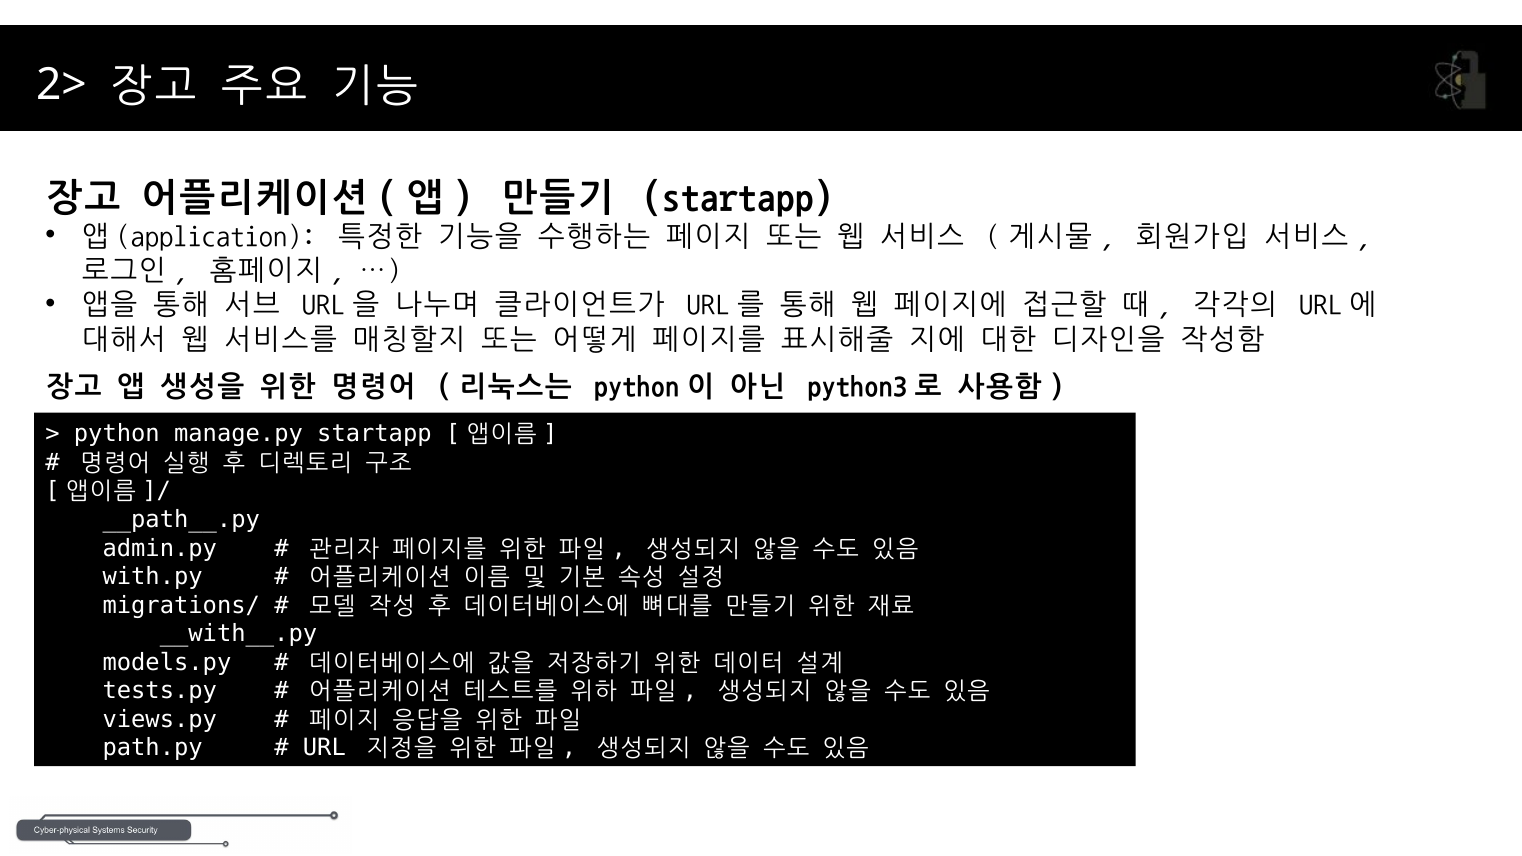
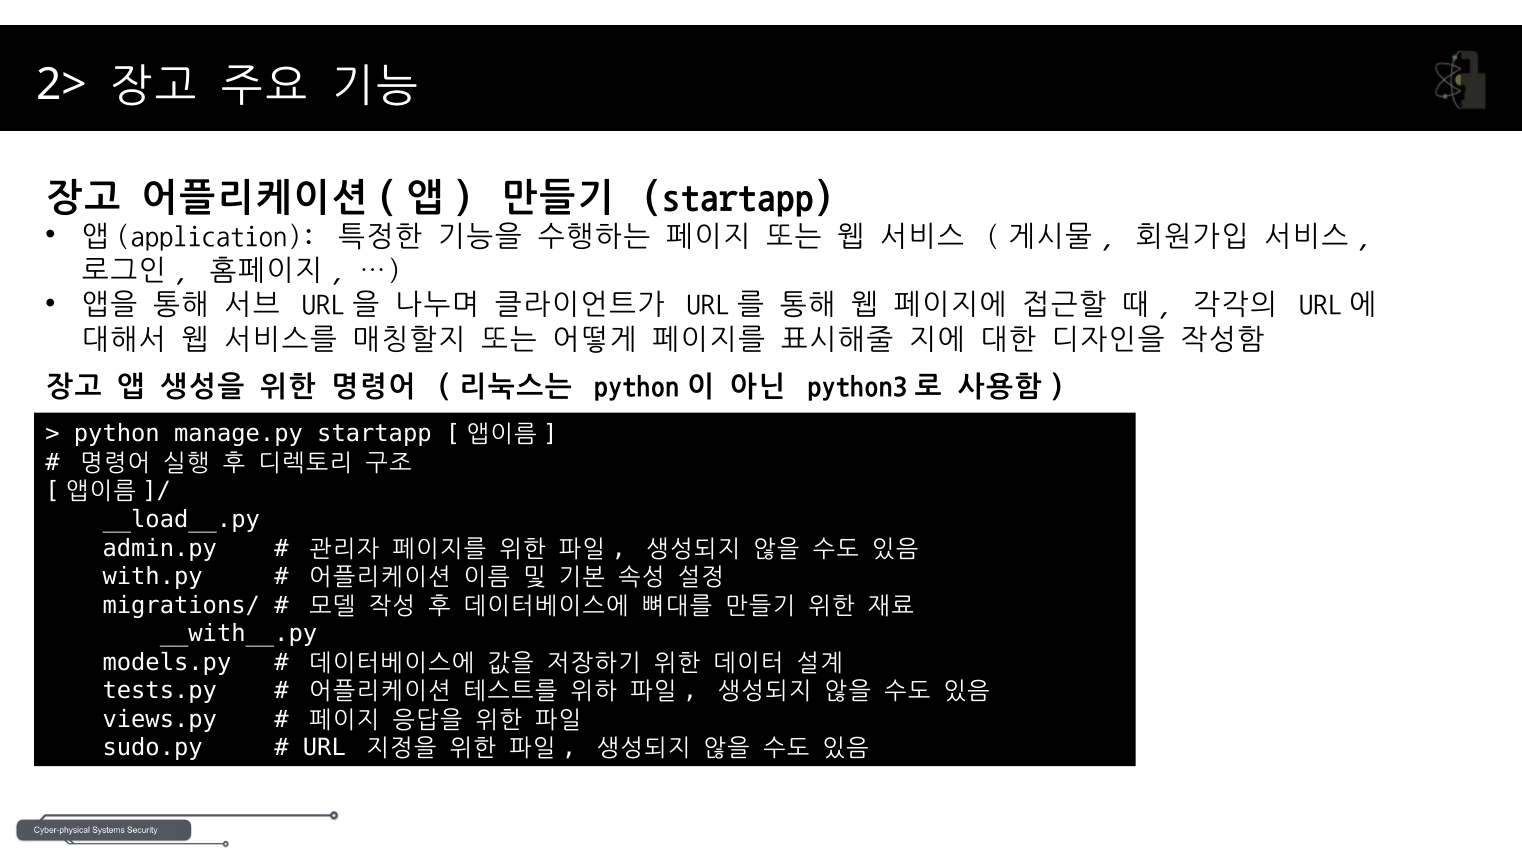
__path__.py: __path__.py -> __load__.py
path.py: path.py -> sudo.py
